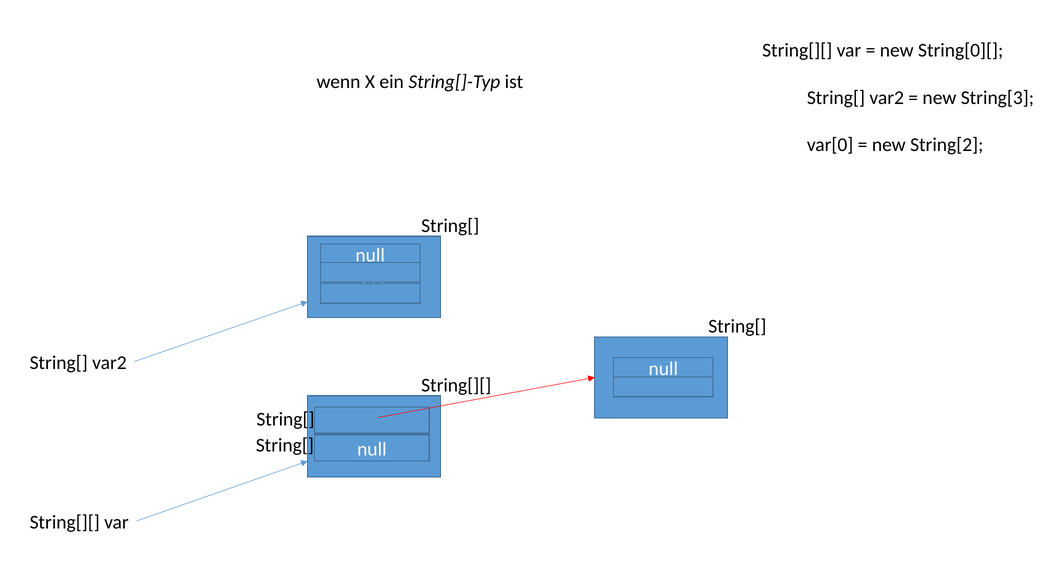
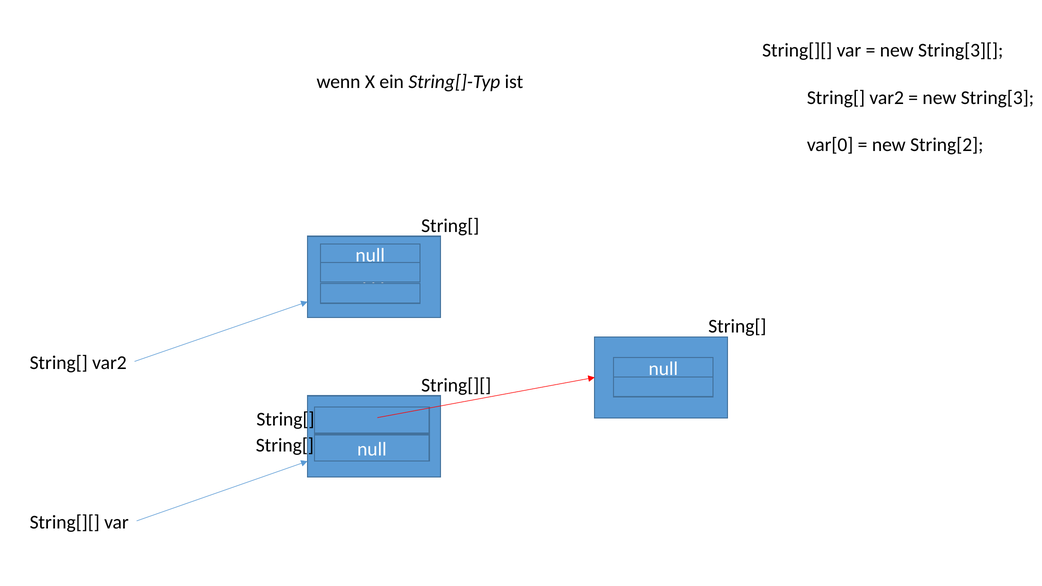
String[0][: String[0][ -> String[3][
